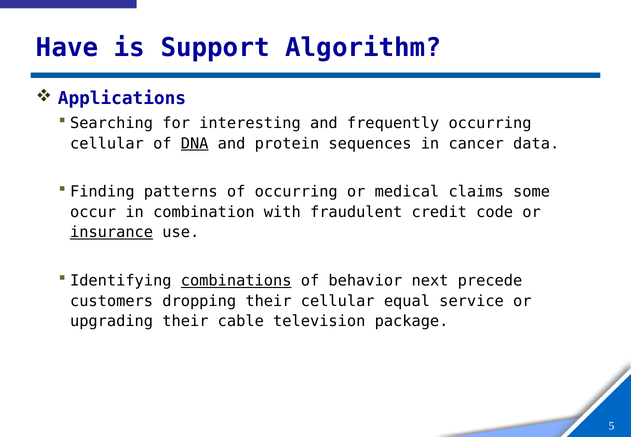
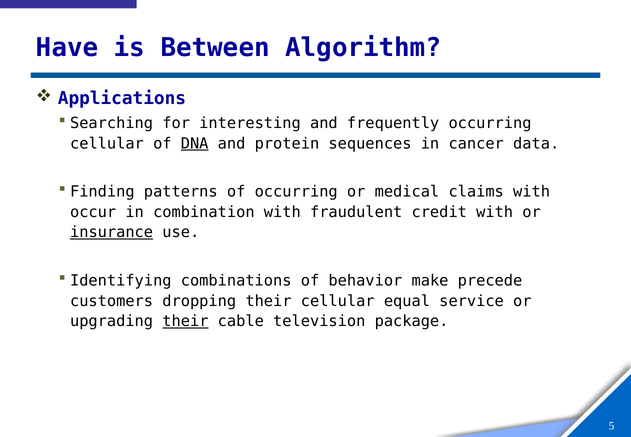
Support: Support -> Between
claims some: some -> with
credit code: code -> with
combinations underline: present -> none
next: next -> make
their at (185, 321) underline: none -> present
